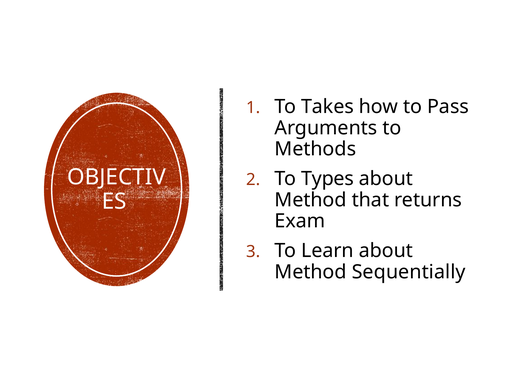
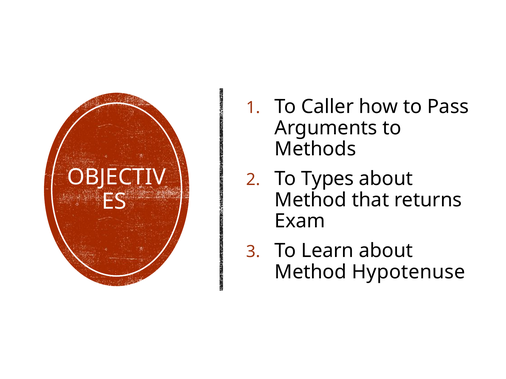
Takes: Takes -> Caller
Sequentially: Sequentially -> Hypotenuse
